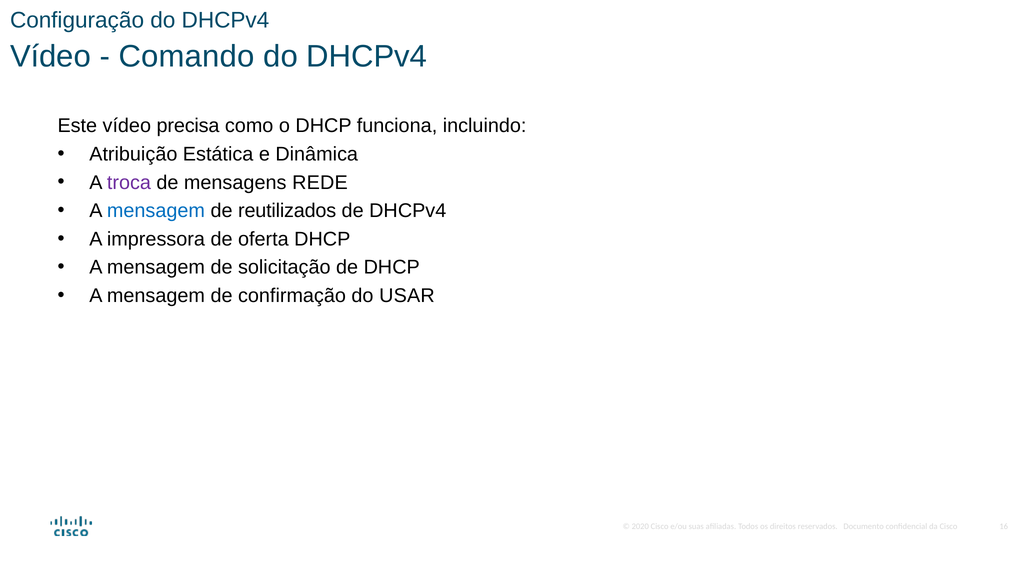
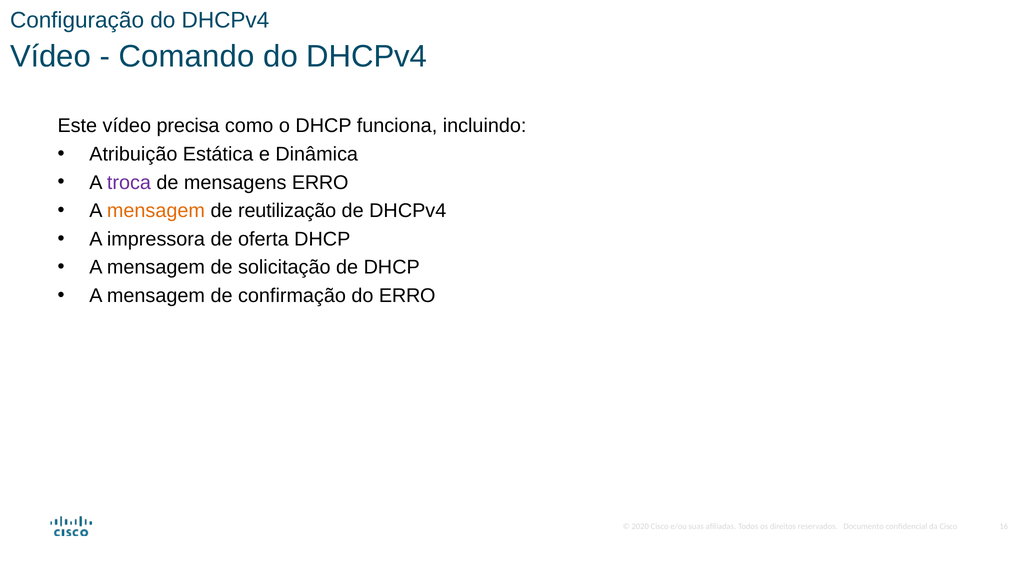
mensagens REDE: REDE -> ERRO
mensagem at (156, 211) colour: blue -> orange
reutilizados: reutilizados -> reutilização
do USAR: USAR -> ERRO
